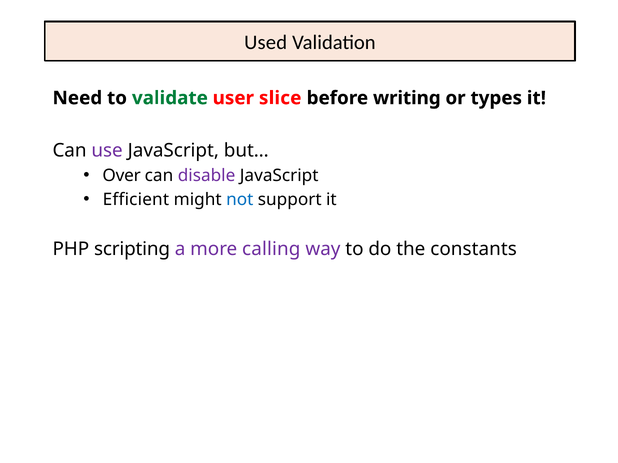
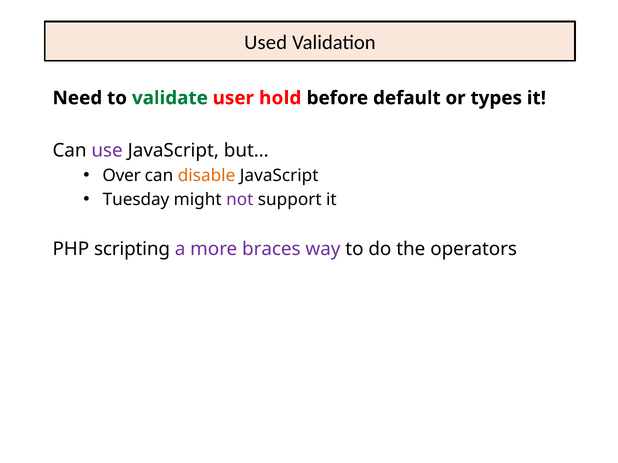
slice: slice -> hold
writing: writing -> default
disable colour: purple -> orange
Efficient: Efficient -> Tuesday
not colour: blue -> purple
calling: calling -> braces
constants: constants -> operators
